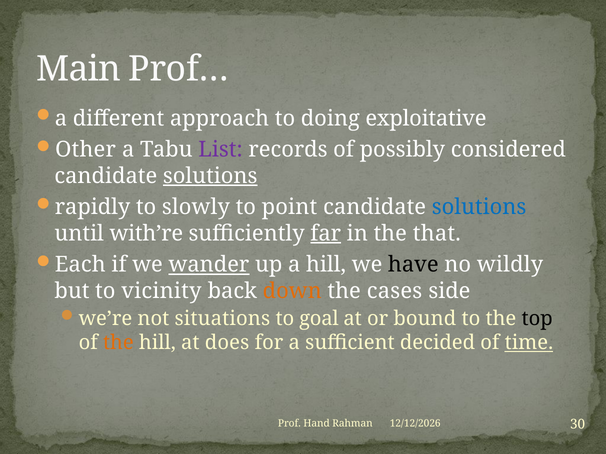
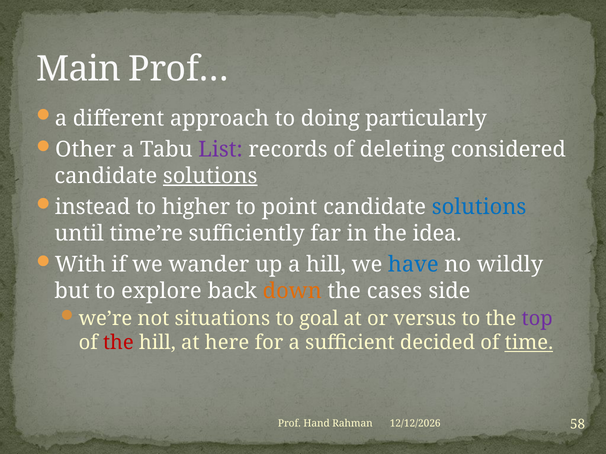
exploitative: exploitative -> particularly
possibly: possibly -> deleting
rapidly: rapidly -> instead
slowly: slowly -> higher
with’re: with’re -> time’re
far underline: present -> none
that: that -> idea
Each: Each -> With
wander underline: present -> none
have colour: black -> blue
vicinity: vicinity -> explore
bound: bound -> versus
top colour: black -> purple
the at (118, 343) colour: orange -> red
does: does -> here
30: 30 -> 58
